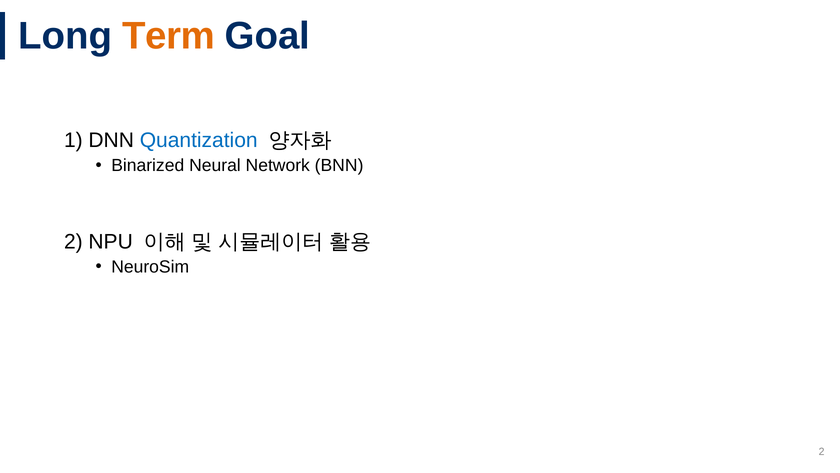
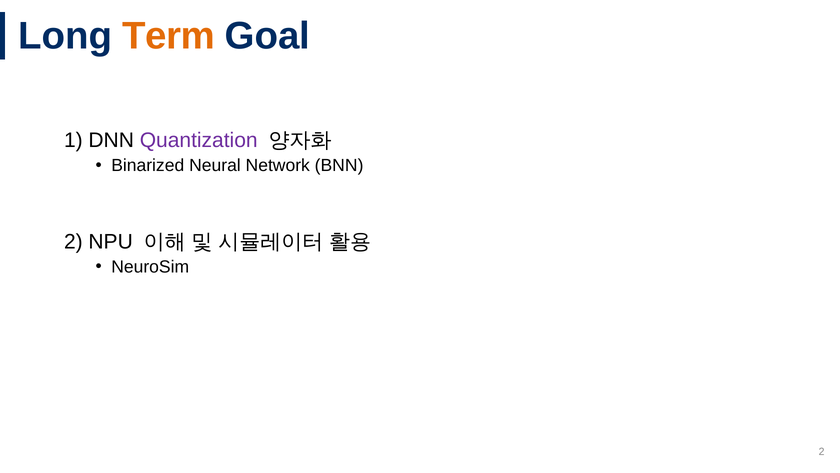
Quantization colour: blue -> purple
